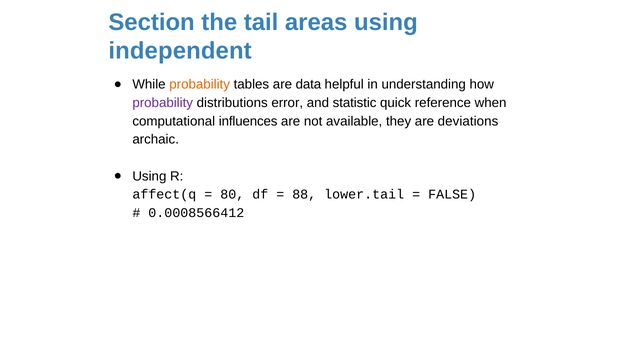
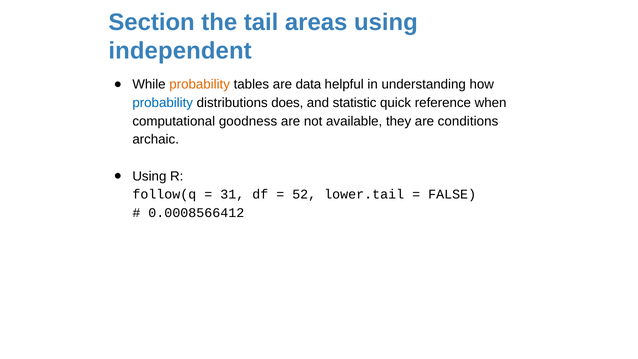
probability at (163, 103) colour: purple -> blue
error: error -> does
influences: influences -> goodness
deviations: deviations -> conditions
affect(q: affect(q -> follow(q
80: 80 -> 31
88: 88 -> 52
